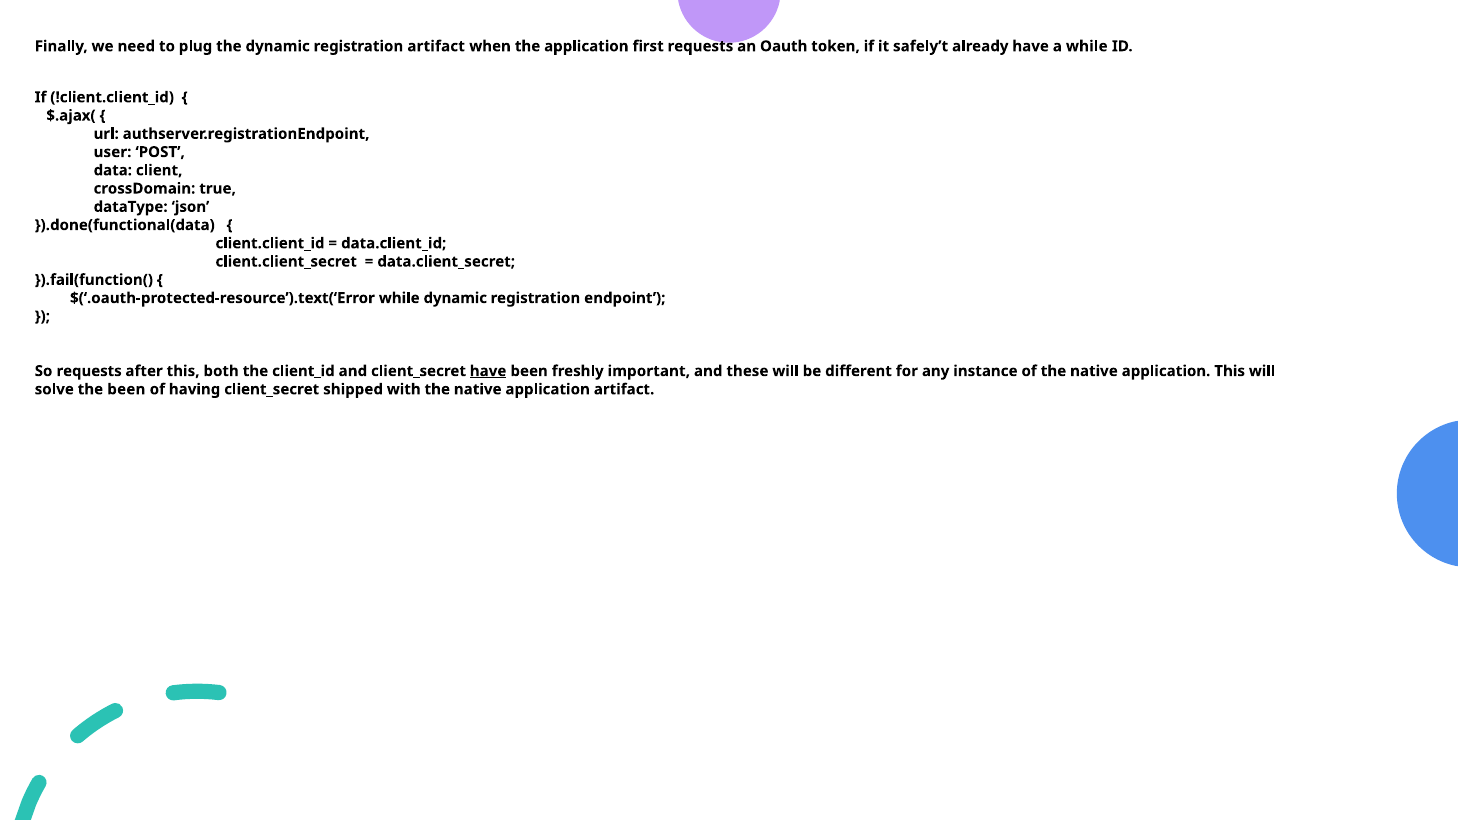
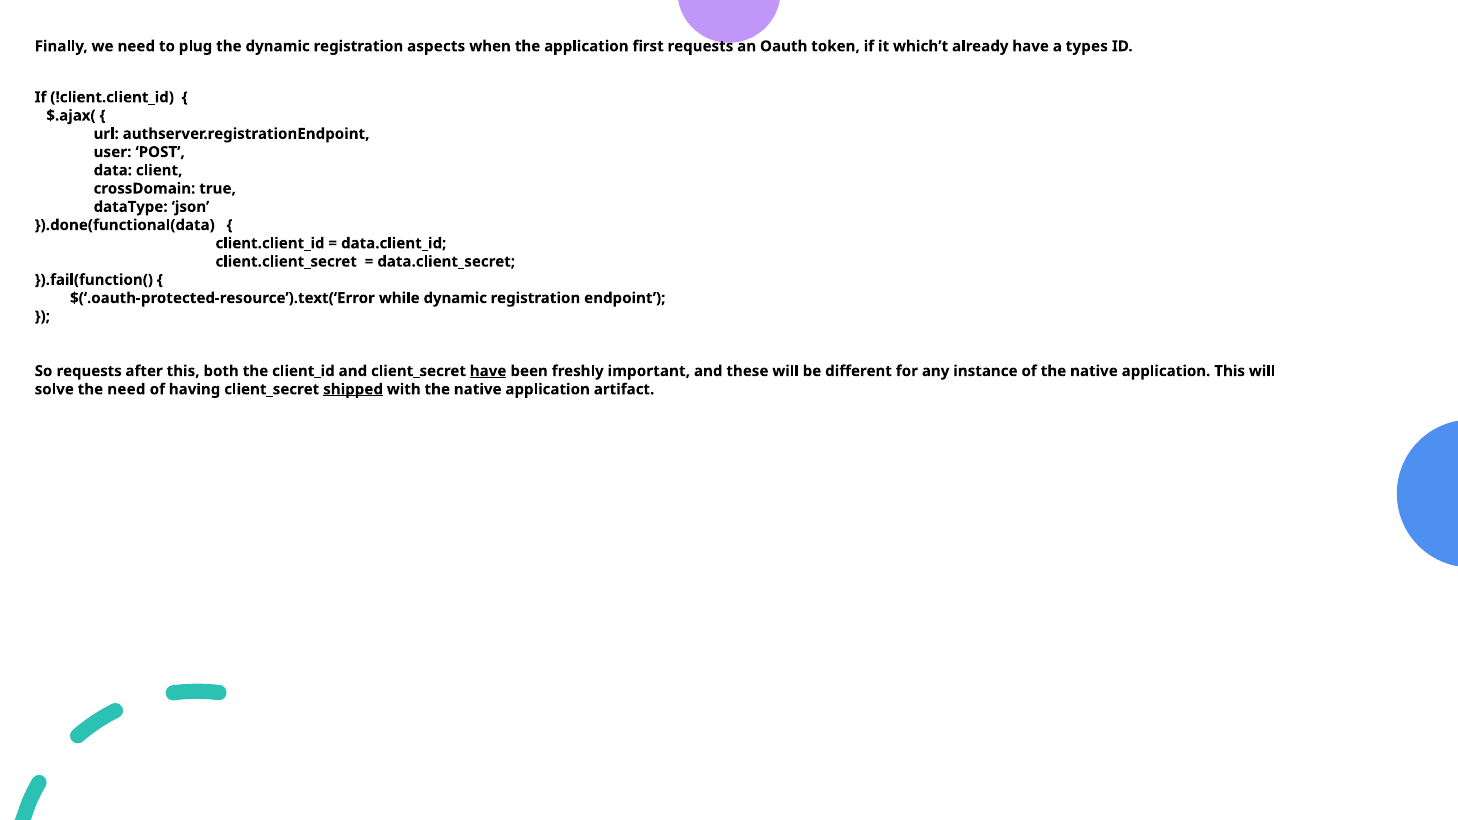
registration artifact: artifact -> aspects
safely’t: safely’t -> which’t
a while: while -> types
the been: been -> need
shipped underline: none -> present
